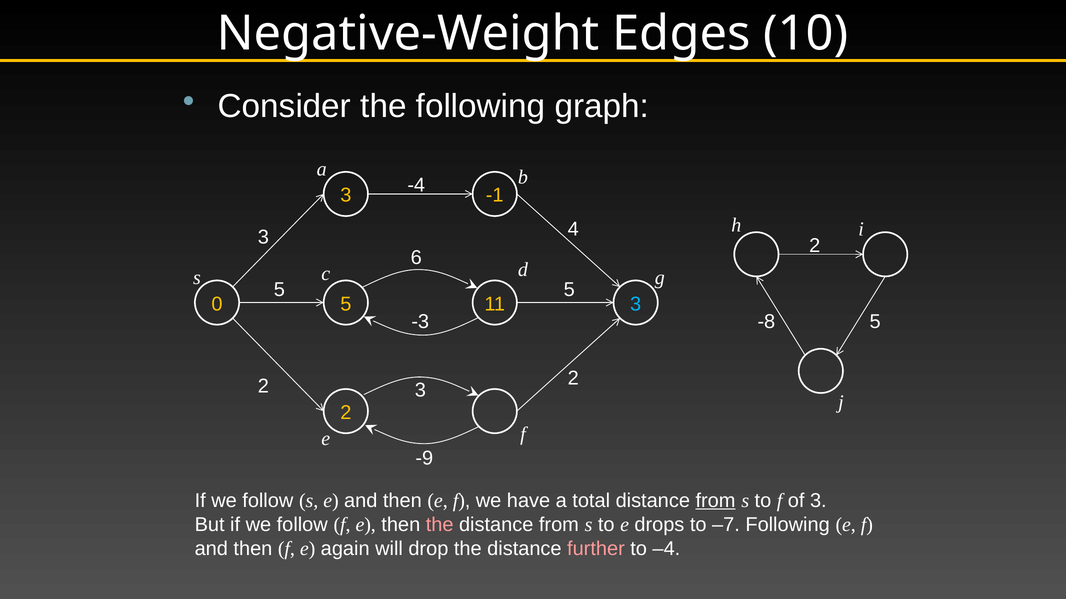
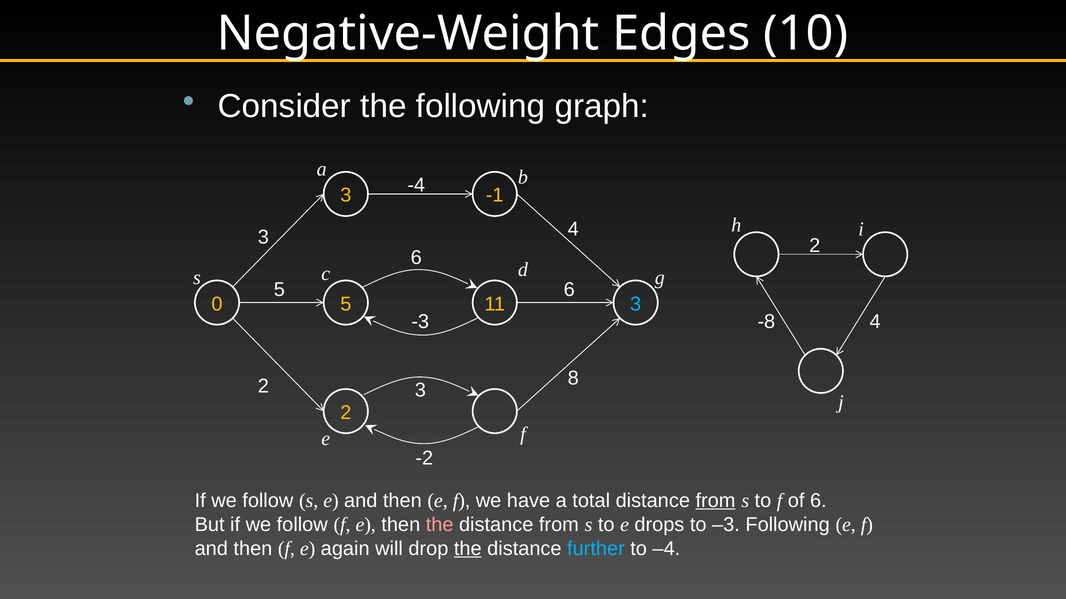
5 5: 5 -> 6
-8 5: 5 -> 4
2 2: 2 -> 8
-9: -9 -> -2
of 3: 3 -> 6
–7: –7 -> –3
the at (468, 549) underline: none -> present
further colour: pink -> light blue
